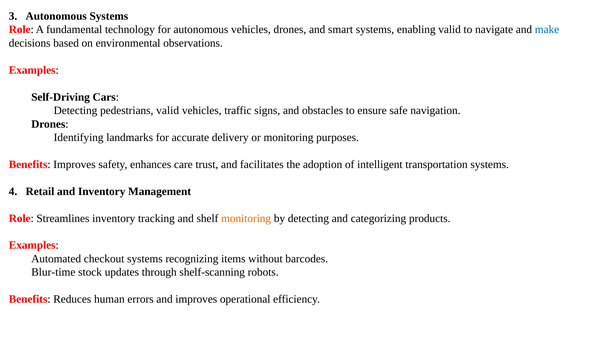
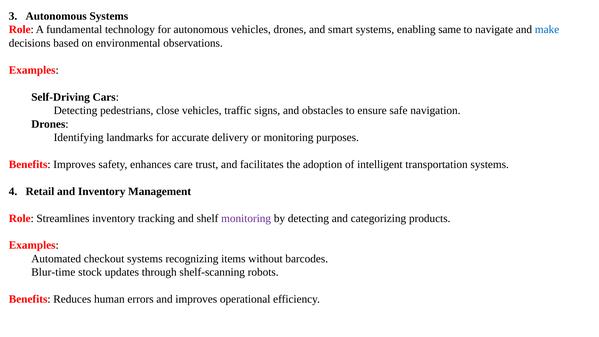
enabling valid: valid -> same
pedestrians valid: valid -> close
monitoring at (246, 218) colour: orange -> purple
